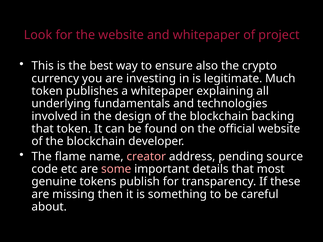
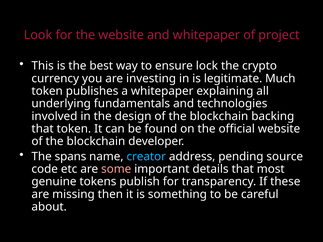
also: also -> lock
flame: flame -> spans
creator colour: pink -> light blue
